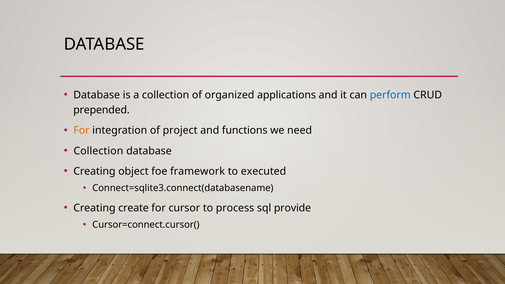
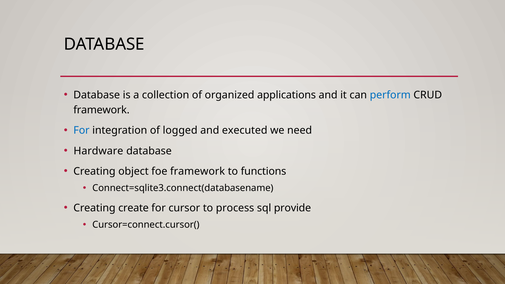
prepended at (101, 110): prepended -> framework
For at (81, 131) colour: orange -> blue
project: project -> logged
functions: functions -> executed
Collection at (98, 151): Collection -> Hardware
executed: executed -> functions
